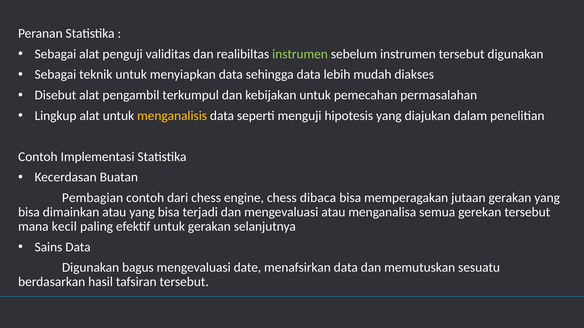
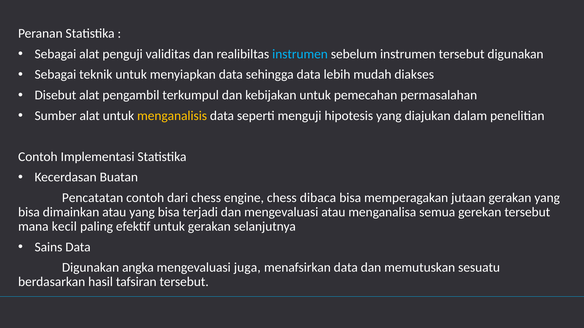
instrumen at (300, 54) colour: light green -> light blue
Lingkup: Lingkup -> Sumber
Pembagian: Pembagian -> Pencatatan
bagus: bagus -> angka
date: date -> juga
